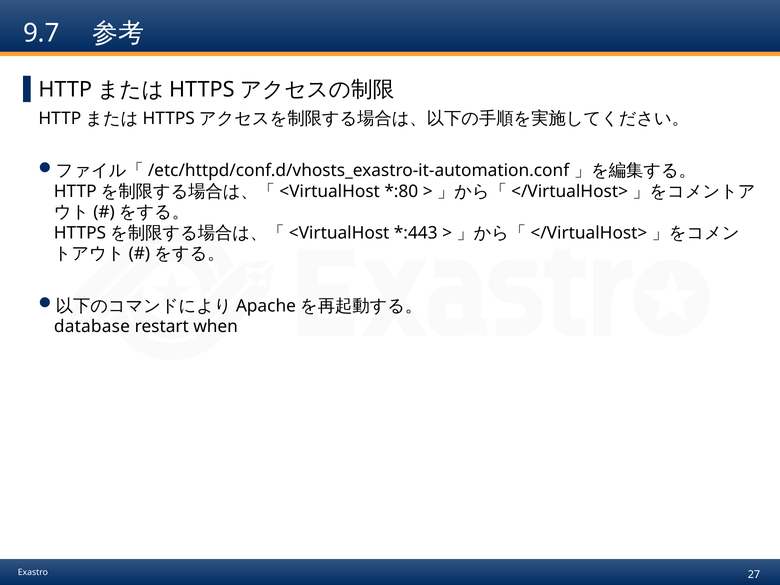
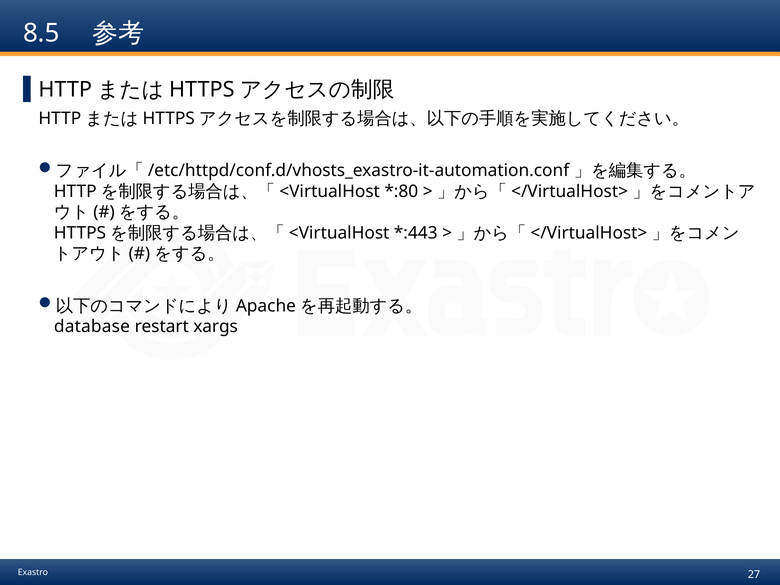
9.7: 9.7 -> 8.5
when: when -> xargs
